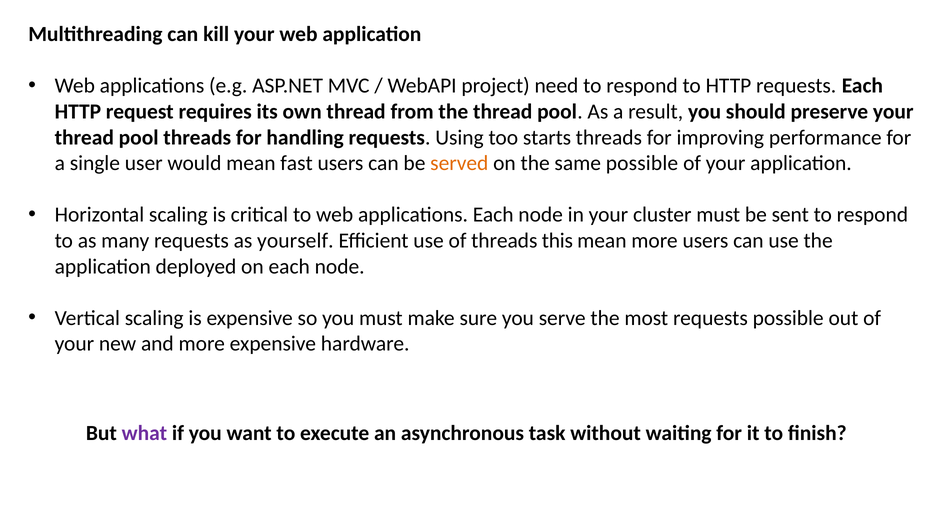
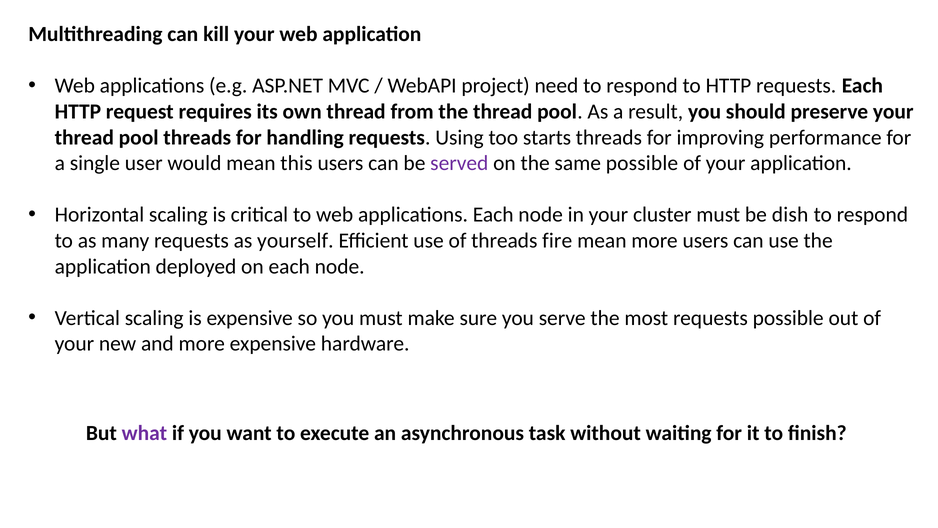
fast: fast -> this
served colour: orange -> purple
sent: sent -> dish
this: this -> fire
